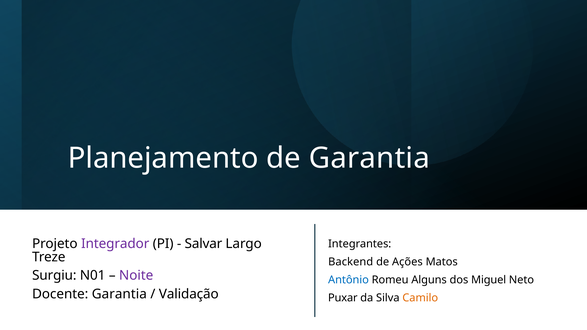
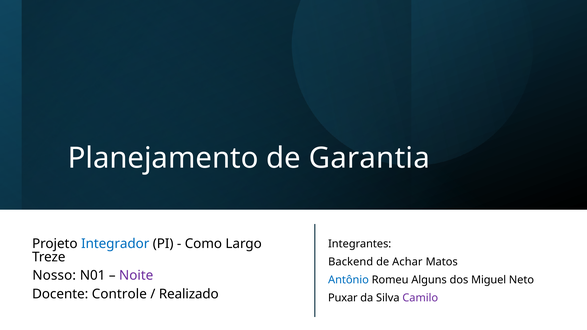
Integrador colour: purple -> blue
Salvar: Salvar -> Como
Ações: Ações -> Achar
Surgiu: Surgiu -> Nosso
Docente Garantia: Garantia -> Controle
Validação: Validação -> Realizado
Camilo colour: orange -> purple
